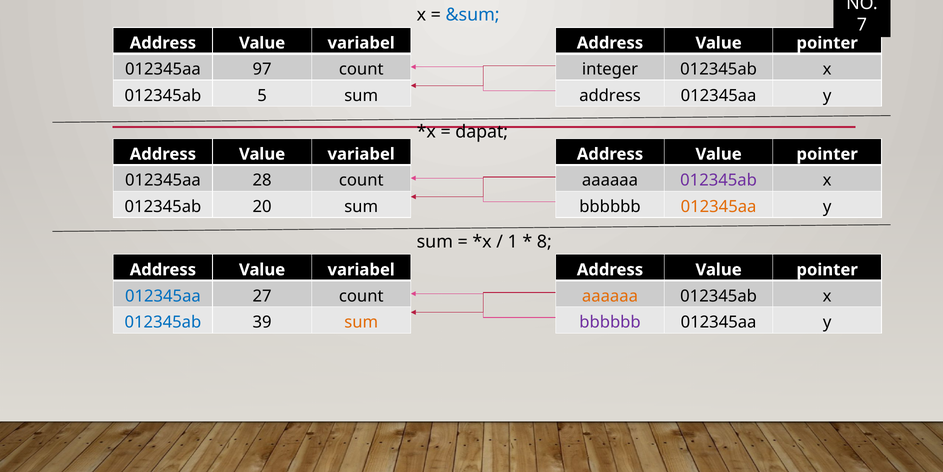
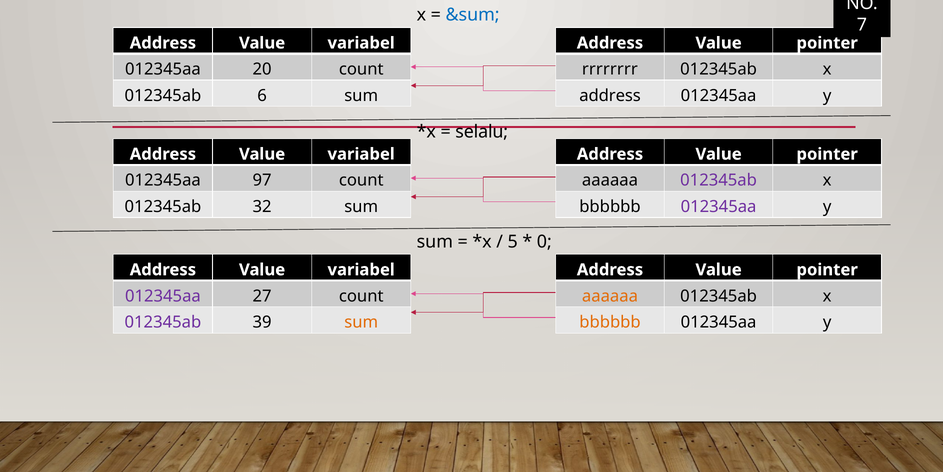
97: 97 -> 20
integer: integer -> rrrrrrrr
5: 5 -> 6
dapat: dapat -> selalu
28: 28 -> 97
20: 20 -> 32
012345aa at (719, 207) colour: orange -> purple
1: 1 -> 5
8: 8 -> 0
012345aa at (163, 296) colour: blue -> purple
012345ab at (163, 322) colour: blue -> purple
bbbbbb at (610, 322) colour: purple -> orange
